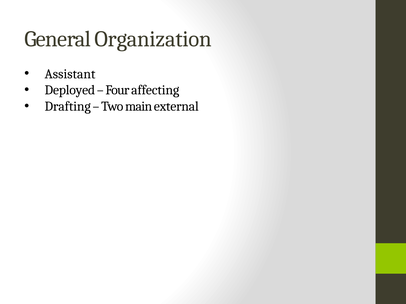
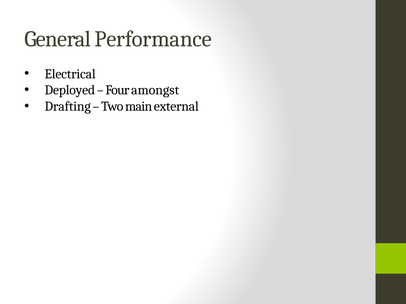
Organization: Organization -> Performance
Assistant: Assistant -> Electrical
affecting: affecting -> amongst
